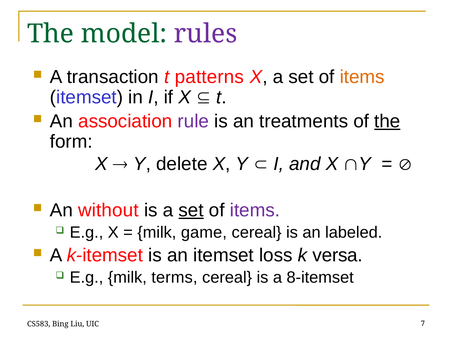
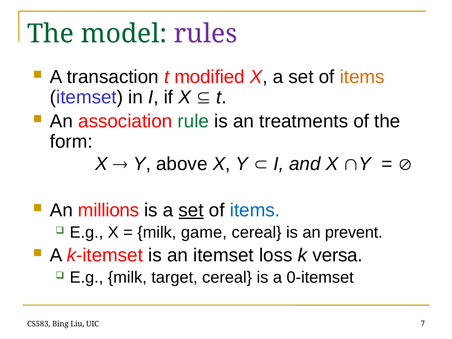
patterns: patterns -> modified
rule colour: purple -> green
the at (387, 121) underline: present -> none
delete: delete -> above
without: without -> millions
items at (255, 210) colour: purple -> blue
labeled: labeled -> prevent
terms: terms -> target
8-itemset: 8-itemset -> 0-itemset
